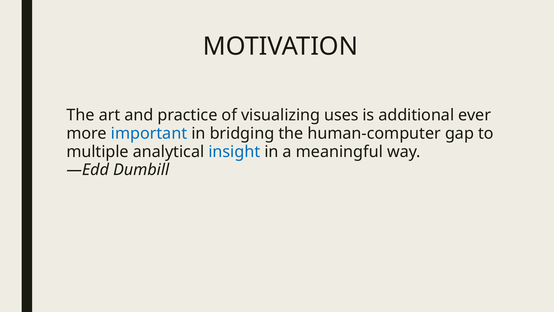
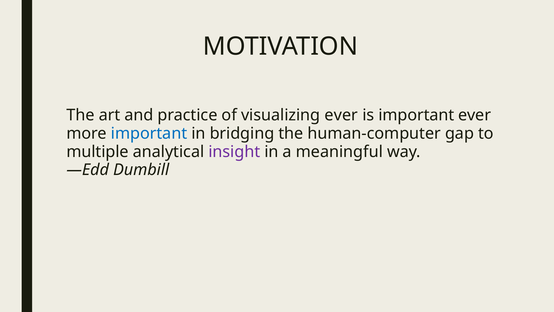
visualizing uses: uses -> ever
is additional: additional -> important
insight colour: blue -> purple
